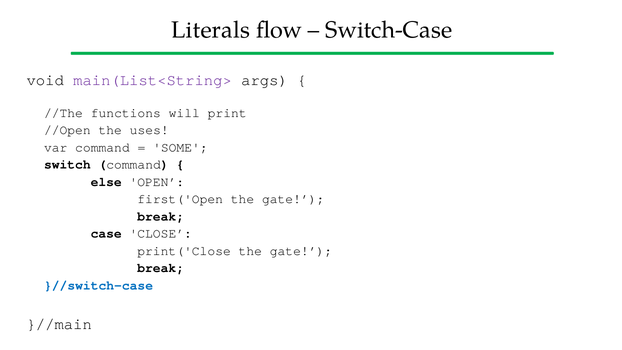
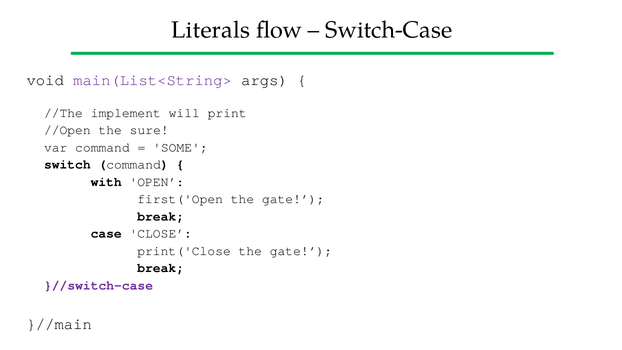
functions: functions -> implement
uses: uses -> sure
else: else -> with
}//switch-case colour: blue -> purple
